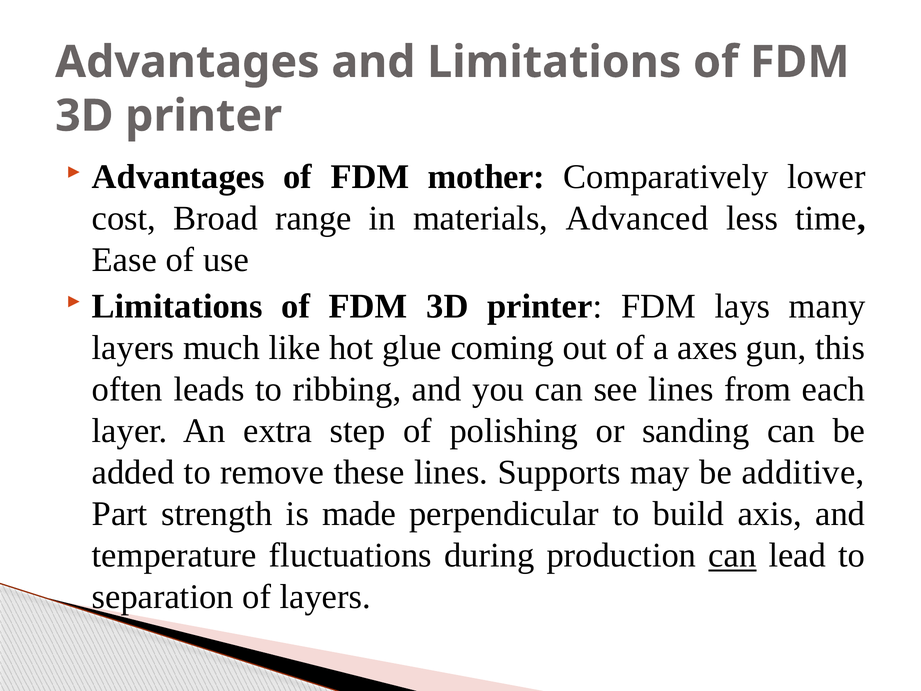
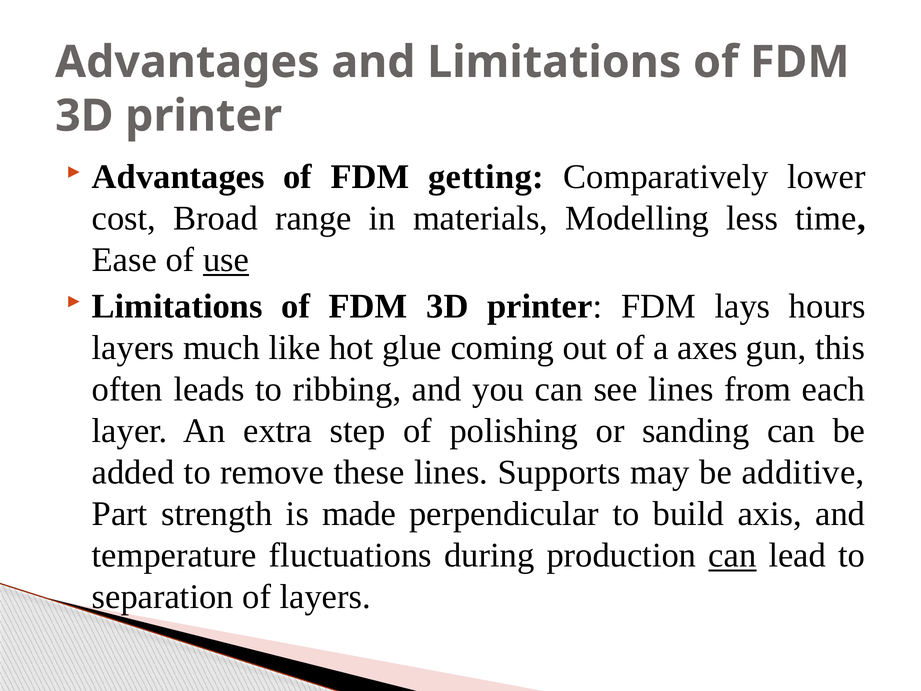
mother: mother -> getting
Advanced: Advanced -> Modelling
use underline: none -> present
many: many -> hours
